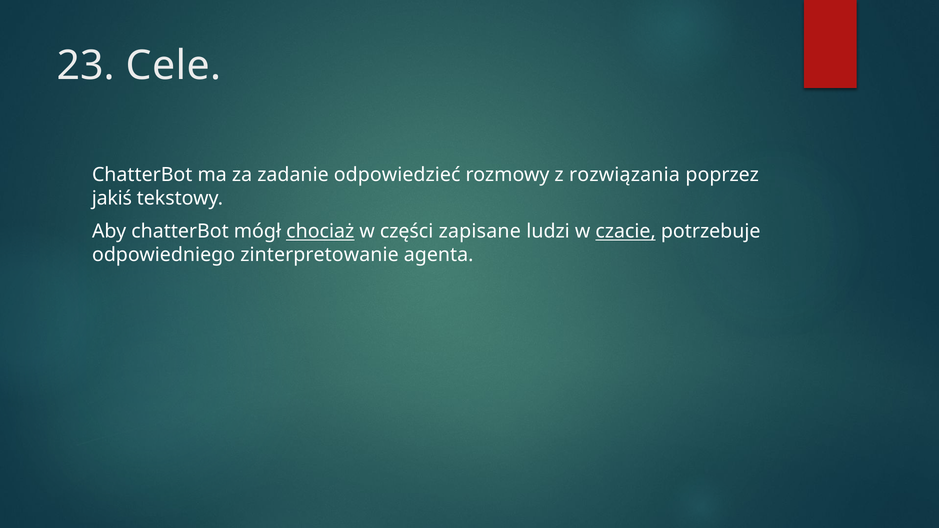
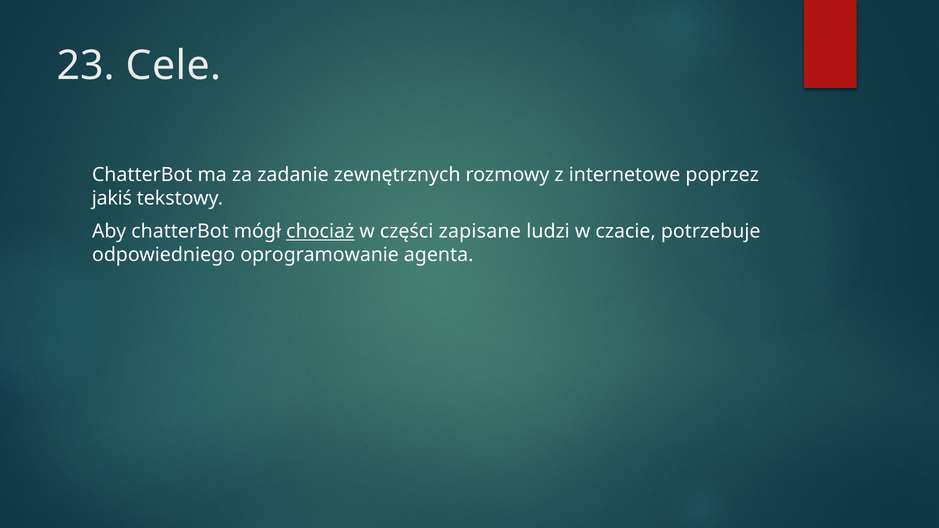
odpowiedzieć: odpowiedzieć -> zewnętrznych
rozwiązania: rozwiązania -> internetowe
czacie underline: present -> none
zinterpretowanie: zinterpretowanie -> oprogramowanie
